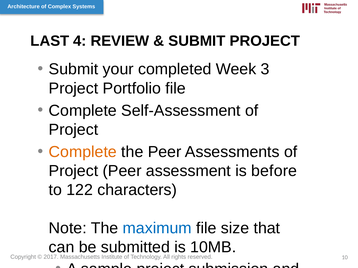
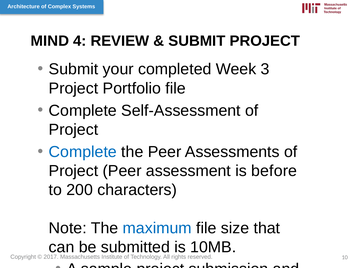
LAST: LAST -> MIND
Complete at (83, 152) colour: orange -> blue
122: 122 -> 200
